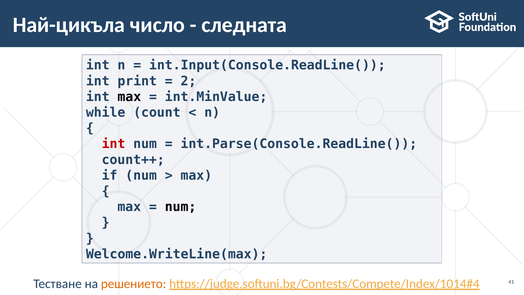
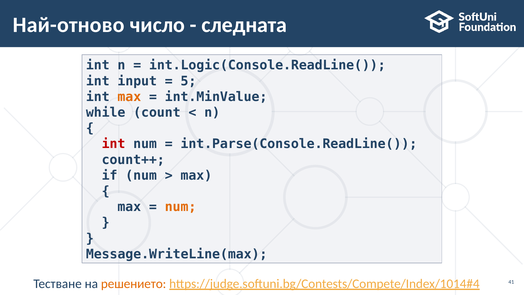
Най-цикъла: Най-цикъла -> Най-отново
int.Input(Console.ReadLine(: int.Input(Console.ReadLine( -> int.Logic(Console.ReadLine(
print: print -> input
2: 2 -> 5
max at (129, 97) colour: black -> orange
num at (181, 207) colour: black -> orange
Welcome.WriteLine(max: Welcome.WriteLine(max -> Message.WriteLine(max
